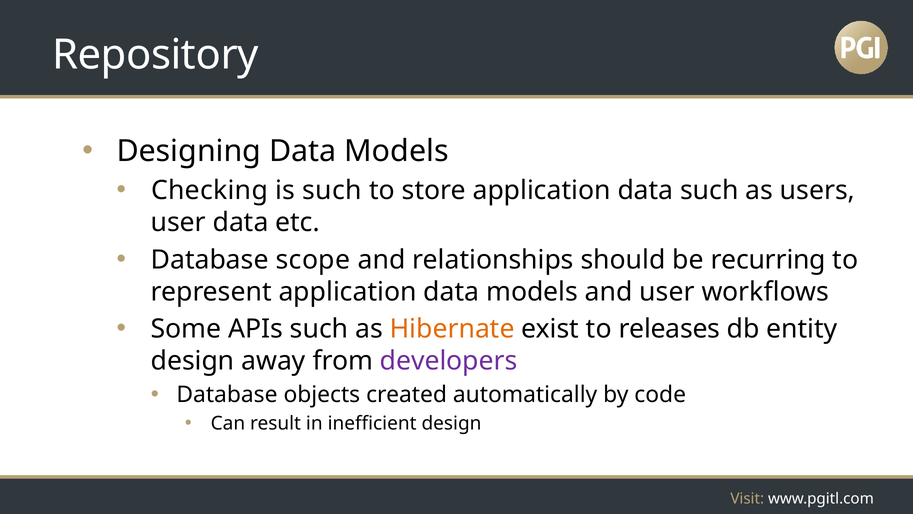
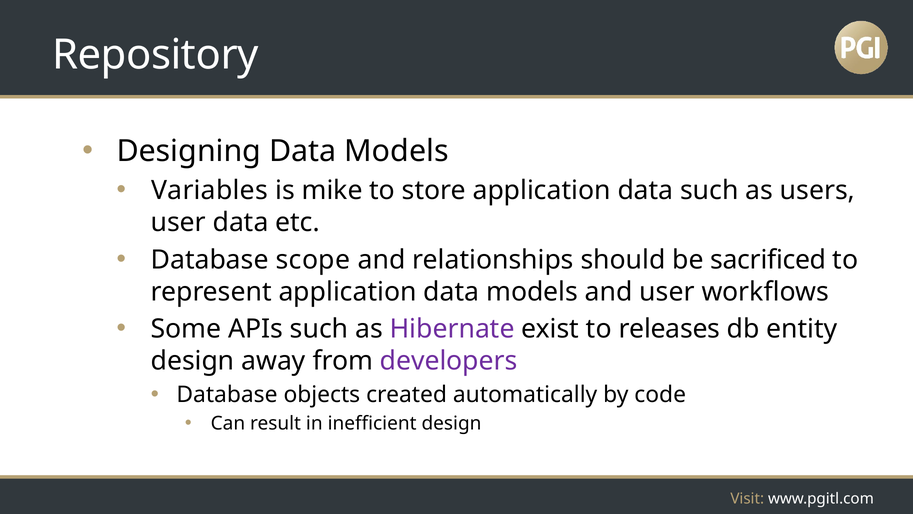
Checking: Checking -> Variables
is such: such -> mike
recurring: recurring -> sacrificed
Hibernate colour: orange -> purple
